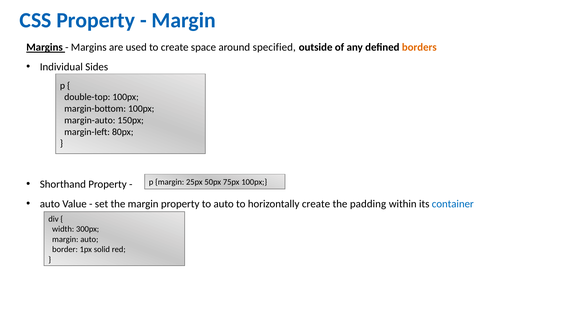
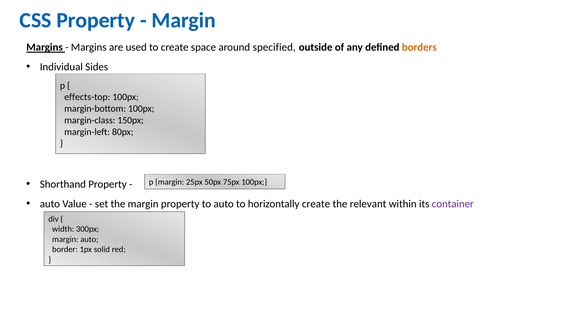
double-top: double-top -> effects-top
margin-auto: margin-auto -> margin-class
padding: padding -> relevant
container colour: blue -> purple
